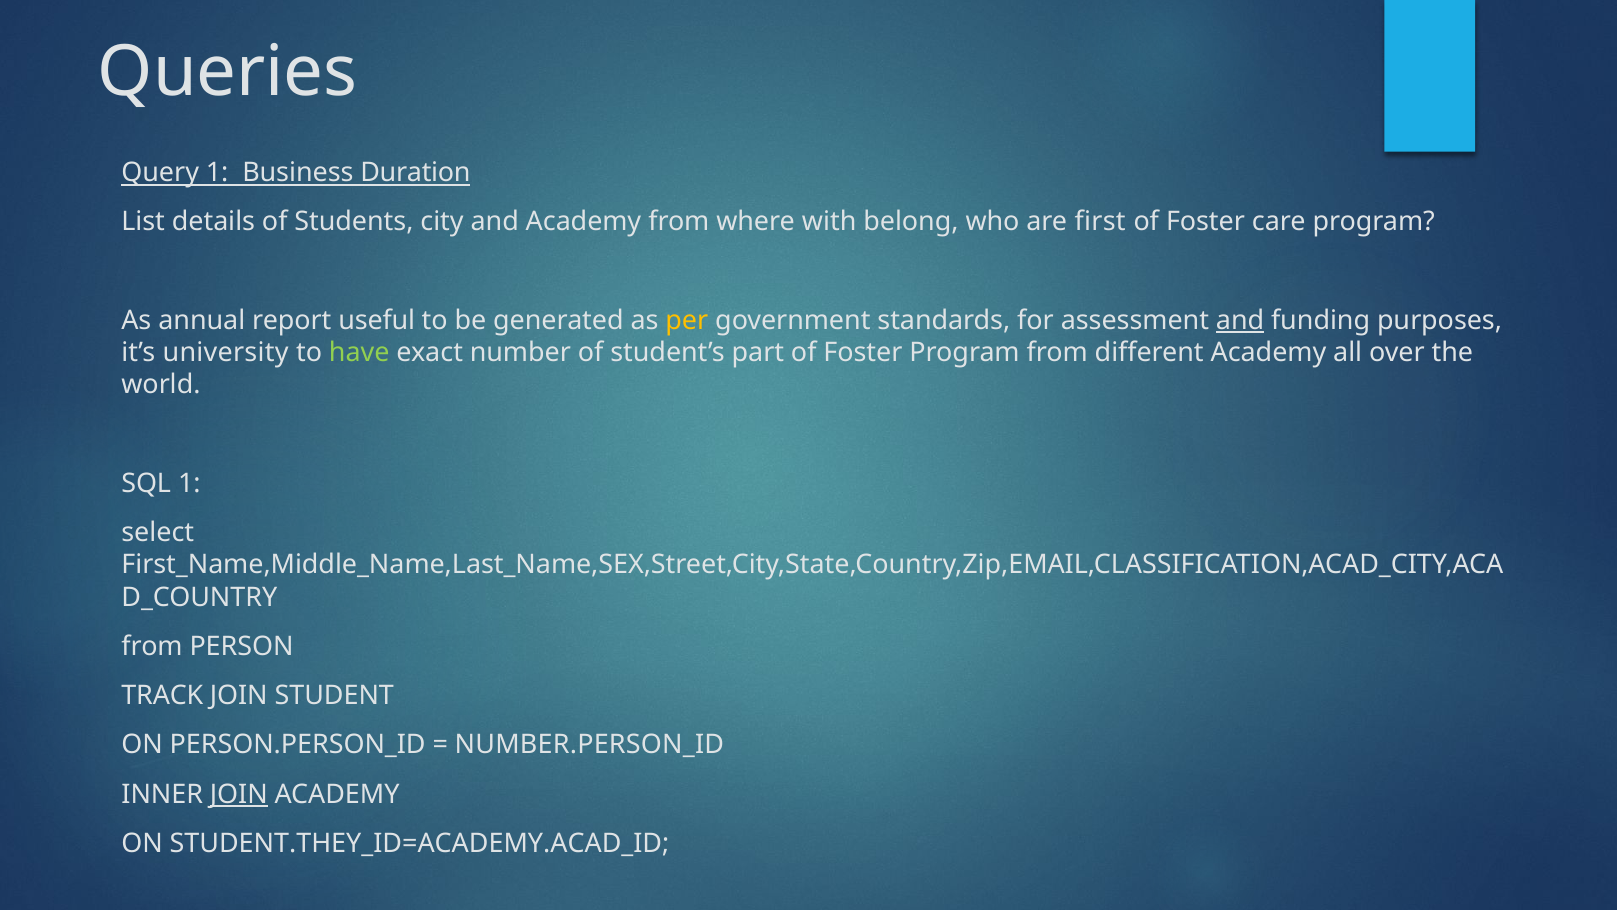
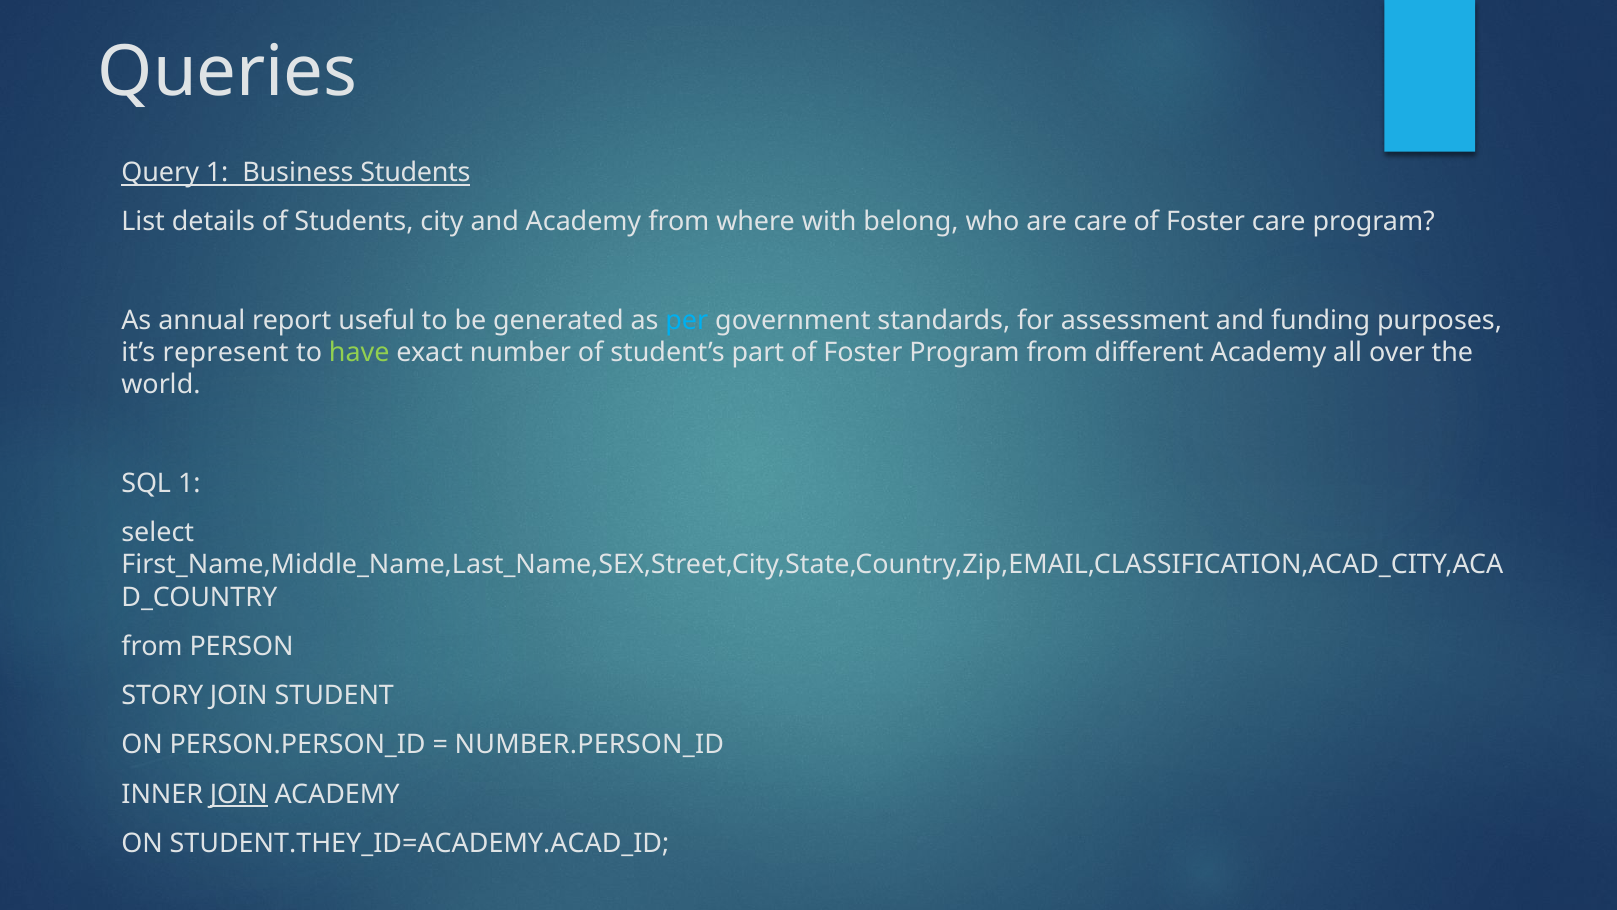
Business Duration: Duration -> Students
are first: first -> care
per colour: yellow -> light blue
and at (1240, 320) underline: present -> none
university: university -> represent
TRACK: TRACK -> STORY
